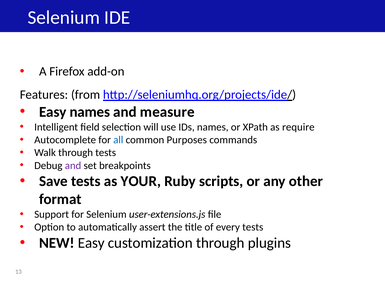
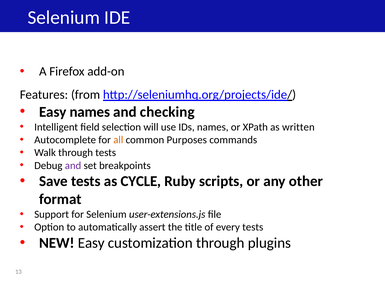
measure: measure -> checking
require: require -> written
all colour: blue -> orange
YOUR: YOUR -> CYCLE
